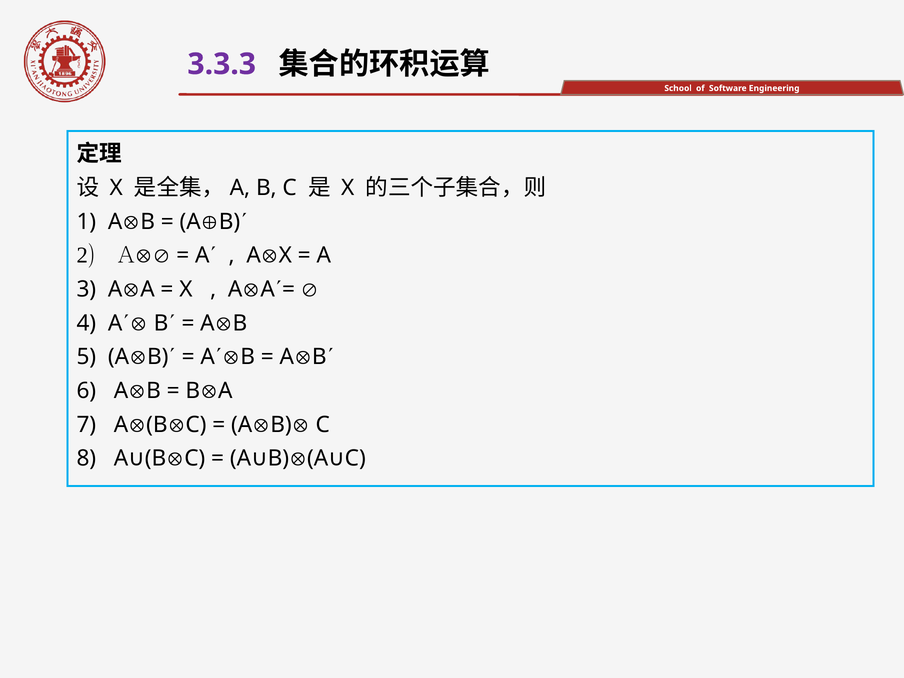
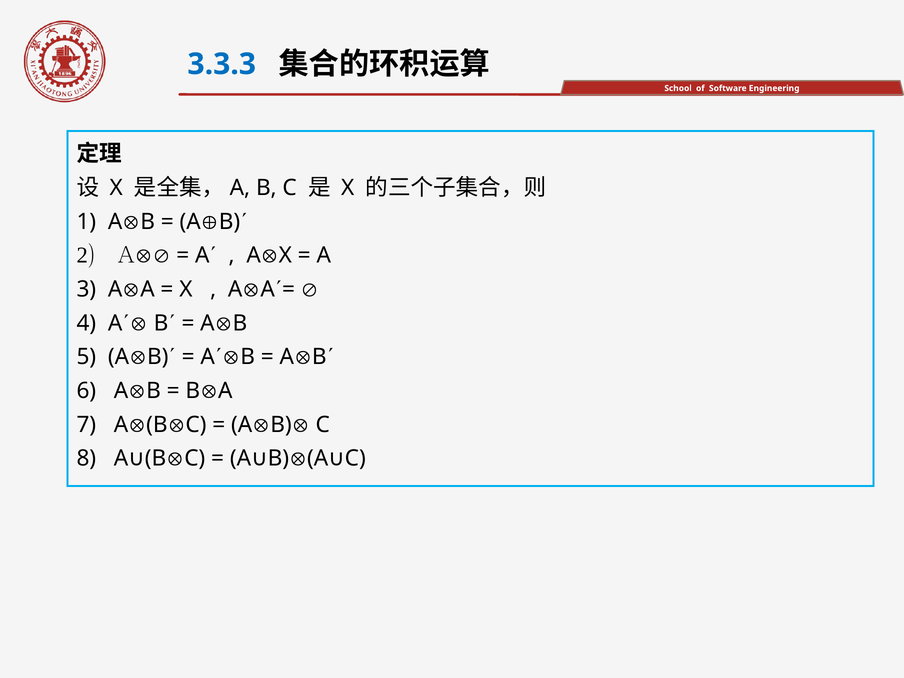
3.3.3 colour: purple -> blue
